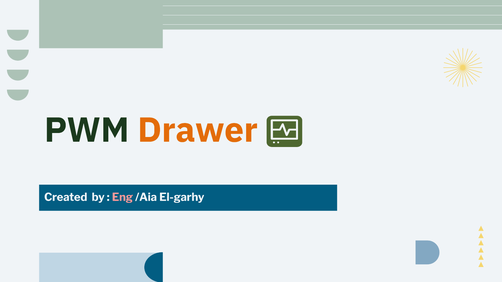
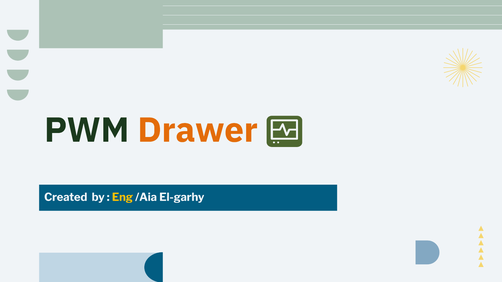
Eng colour: pink -> yellow
